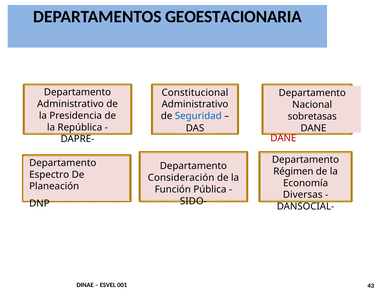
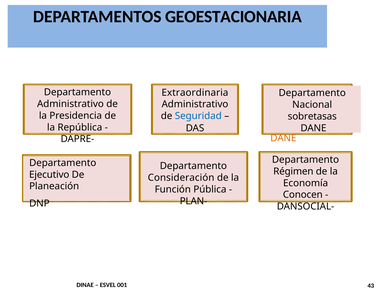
Constitucional: Constitucional -> Extraordinaria
DANE at (283, 138) colour: red -> orange
Espectro: Espectro -> Ejecutivo
Diversas: Diversas -> Conocen
SIDO-: SIDO- -> PLAN-
